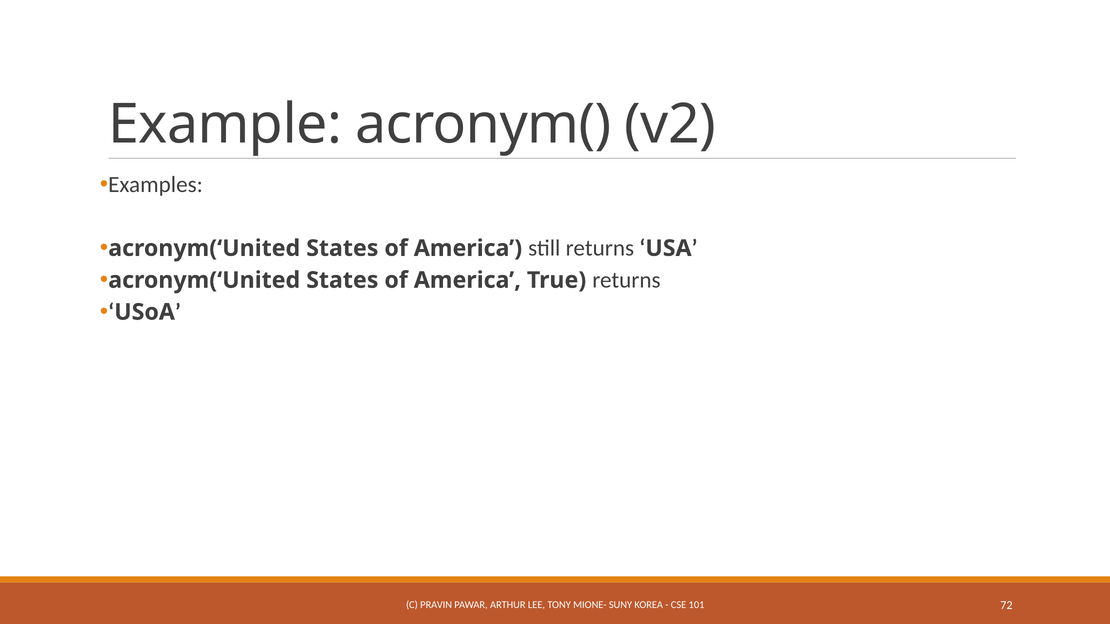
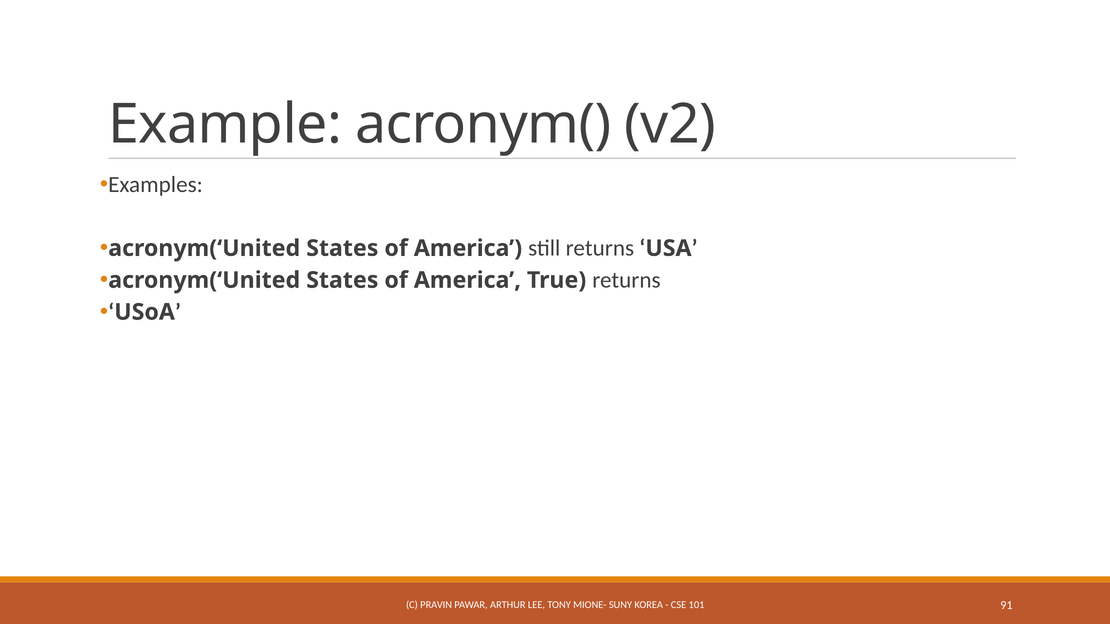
72: 72 -> 91
